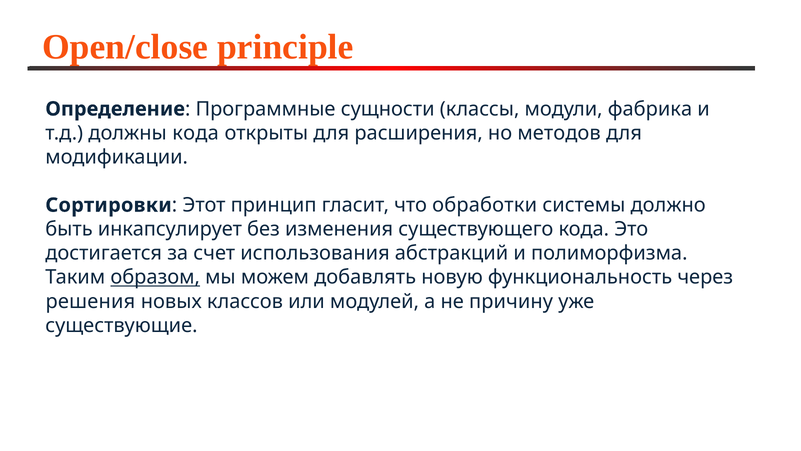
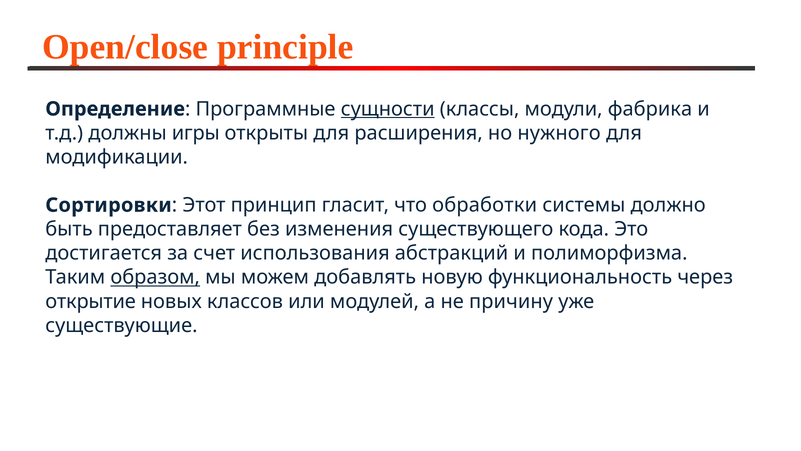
сущности underline: none -> present
должны кода: кода -> игры
методов: методов -> нужного
инкапсулирует: инкапсулирует -> предоставляет
решения: решения -> открытие
